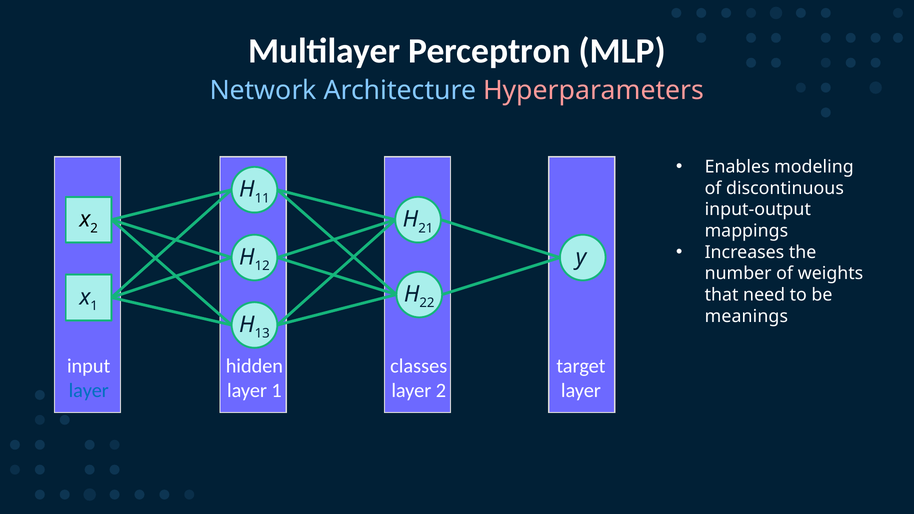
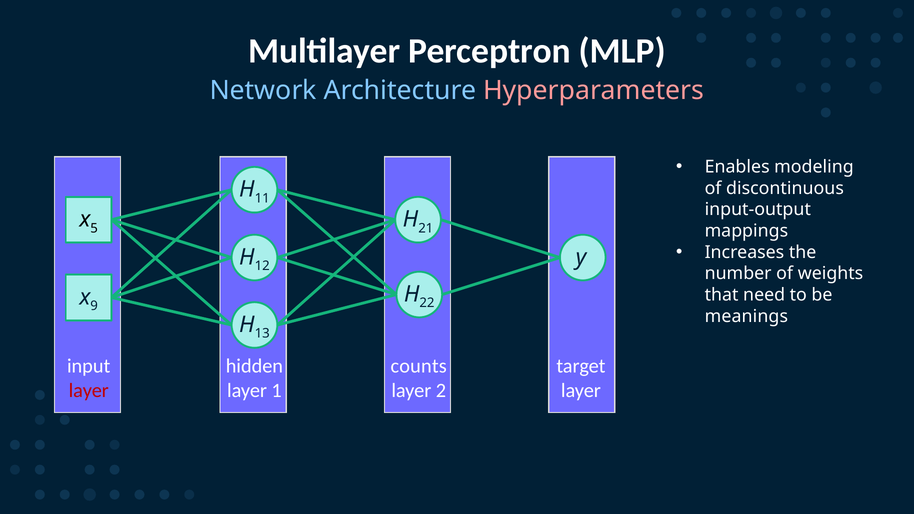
2 at (94, 228): 2 -> 5
1 at (94, 306): 1 -> 9
classes: classes -> counts
layer at (89, 391) colour: blue -> red
